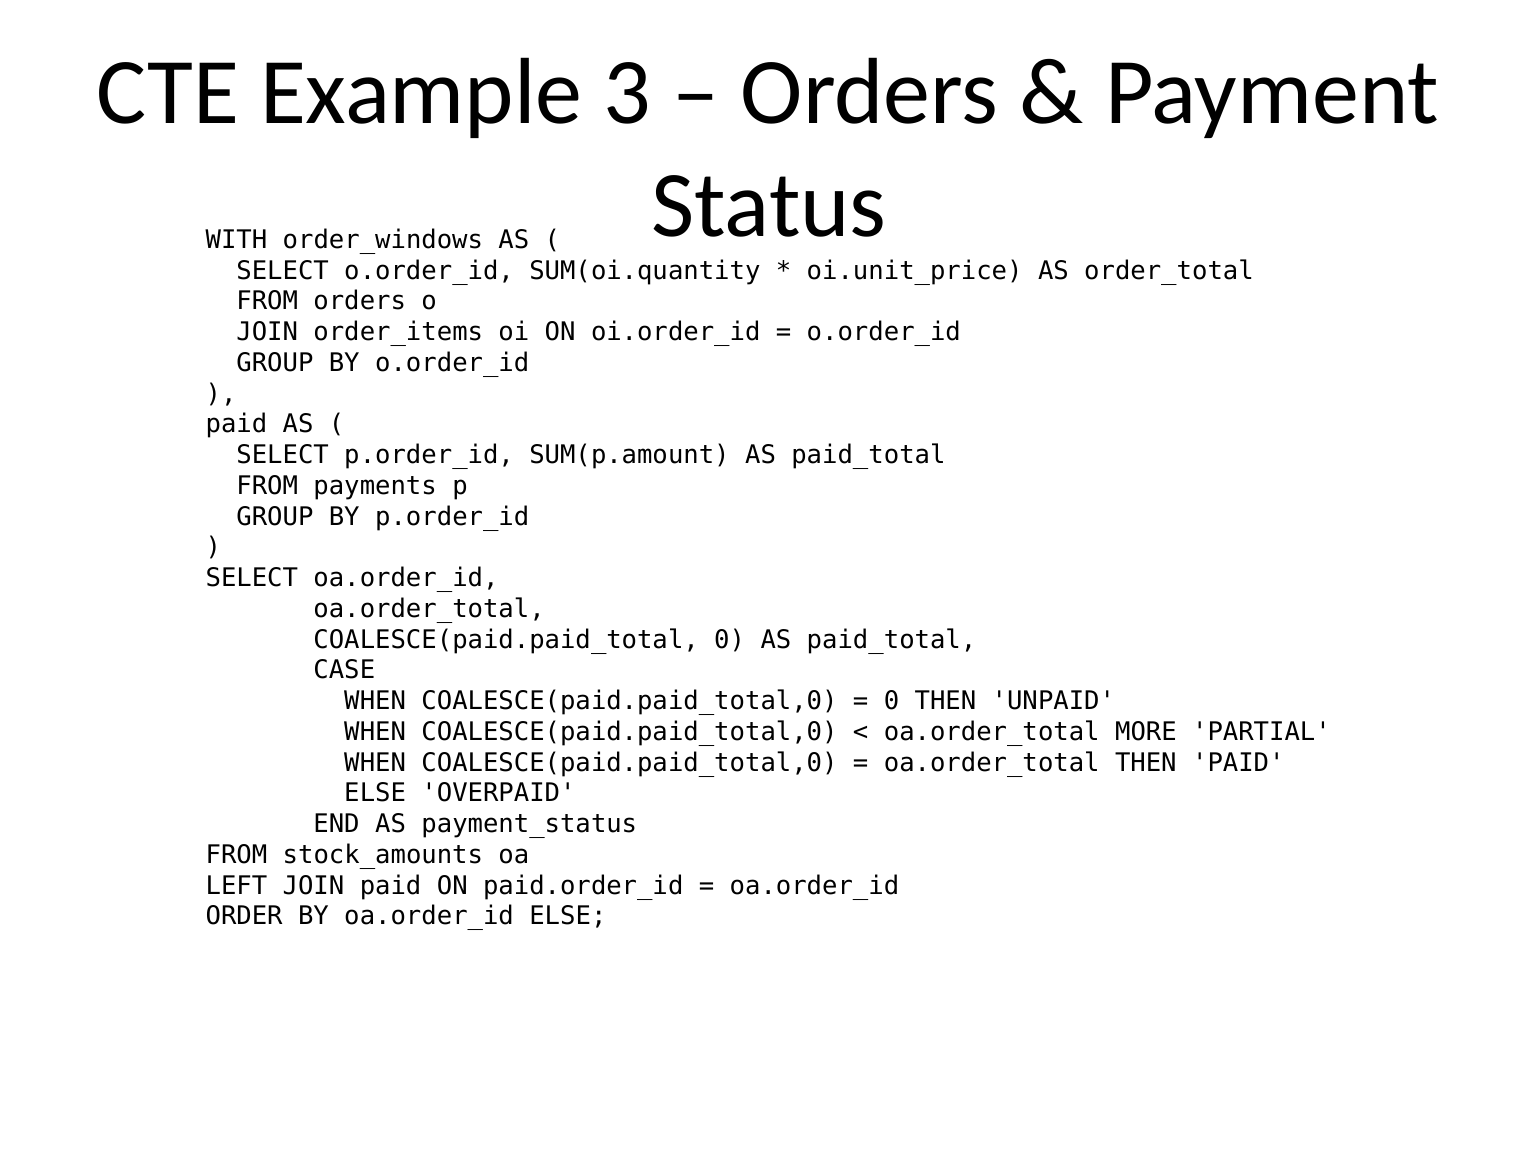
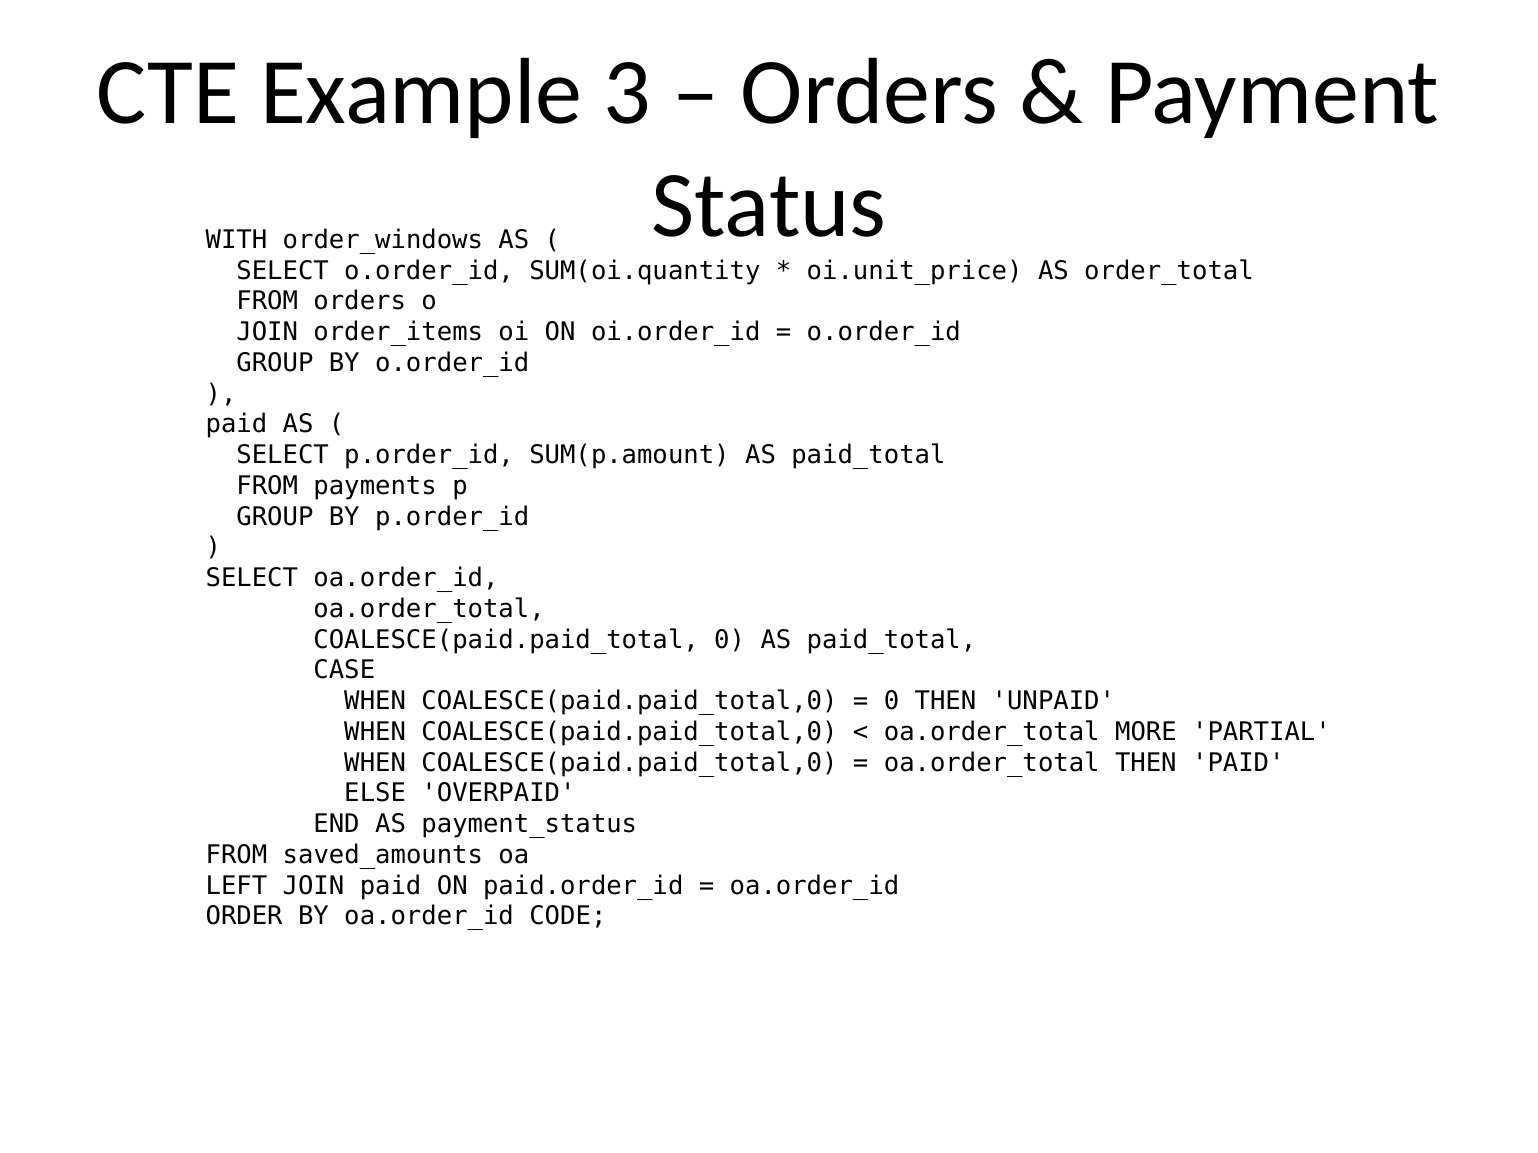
stock_amounts: stock_amounts -> saved_amounts
oa.order_id ELSE: ELSE -> CODE
